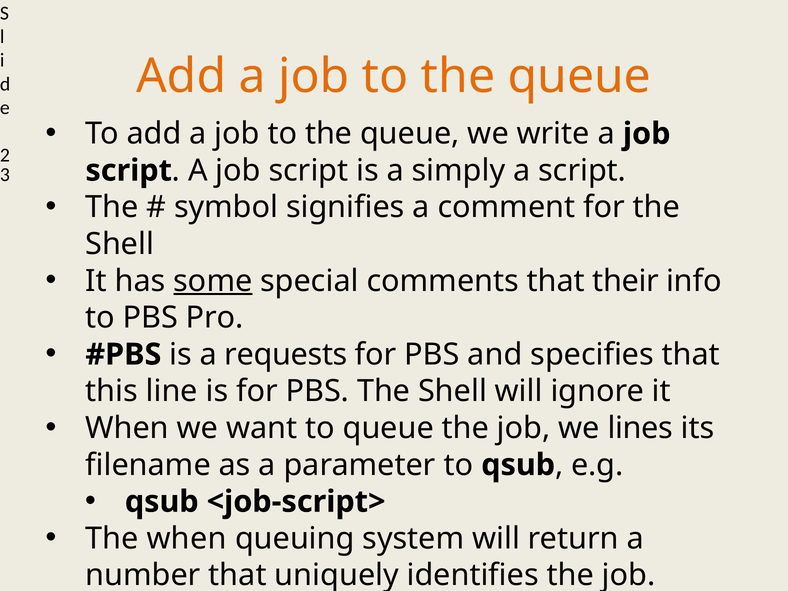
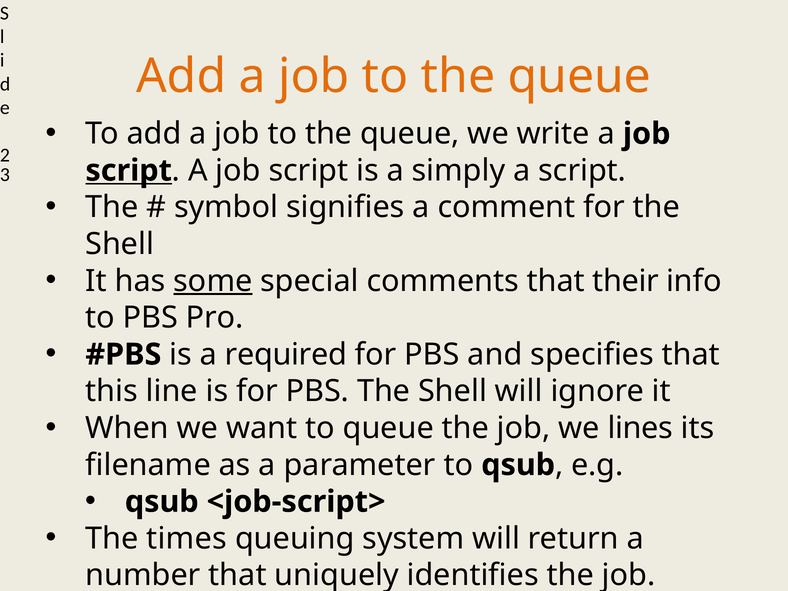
script at (129, 171) underline: none -> present
requests: requests -> required
The when: when -> times
